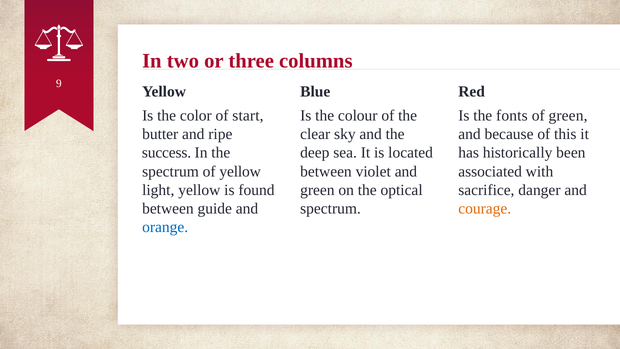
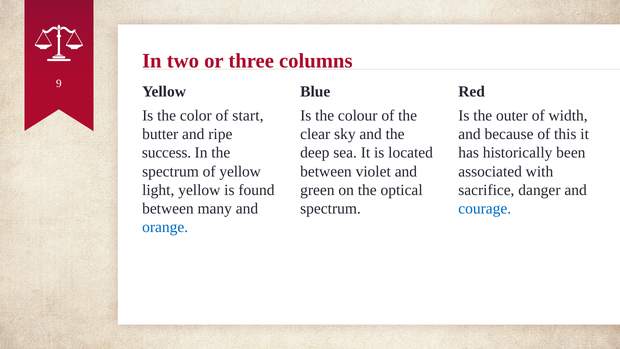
fonts: fonts -> outer
of green: green -> width
guide: guide -> many
courage colour: orange -> blue
